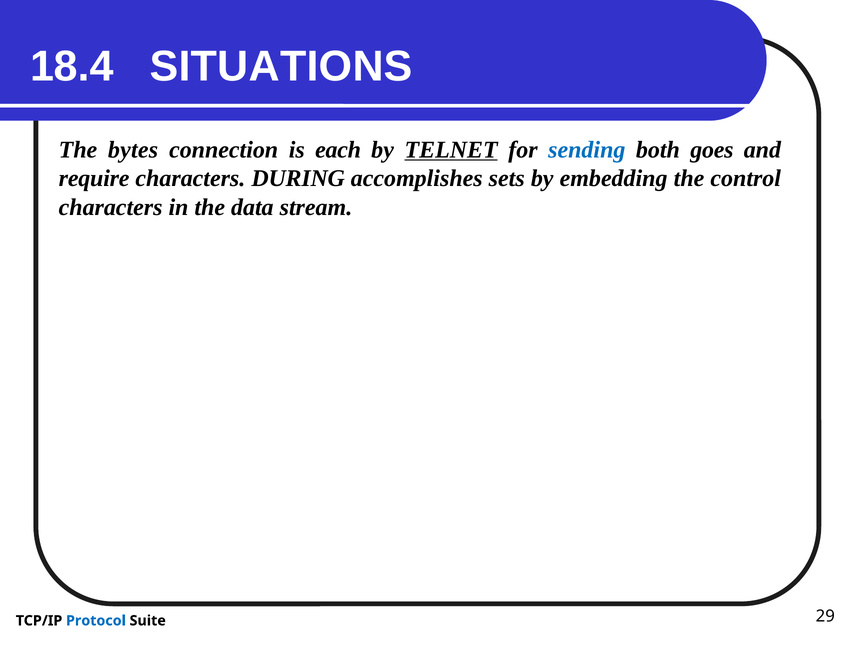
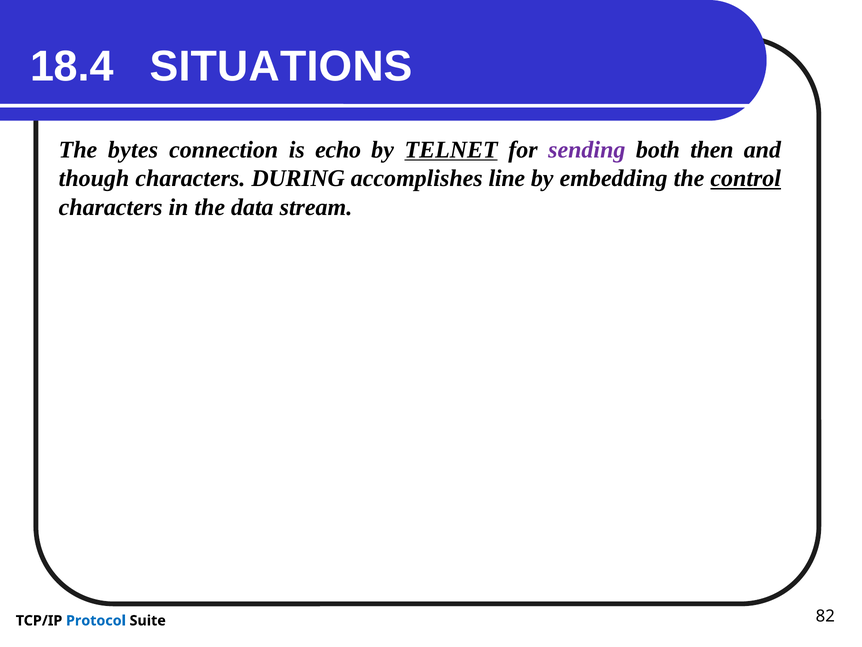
each: each -> echo
sending colour: blue -> purple
goes: goes -> then
require: require -> though
sets: sets -> line
control underline: none -> present
29: 29 -> 82
